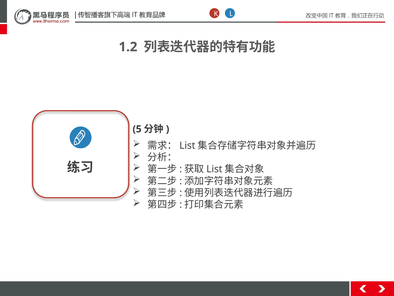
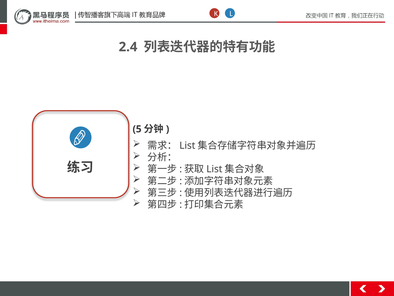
1.2: 1.2 -> 2.4
